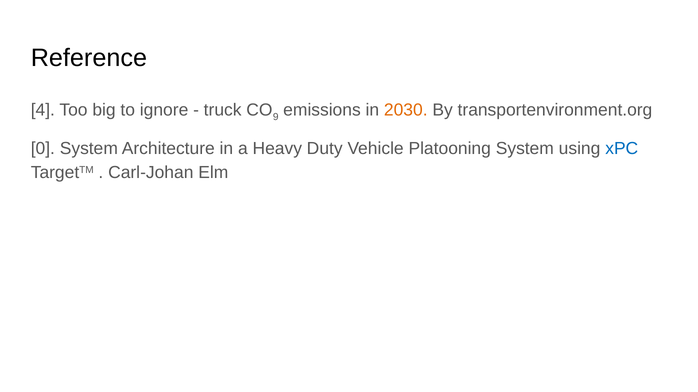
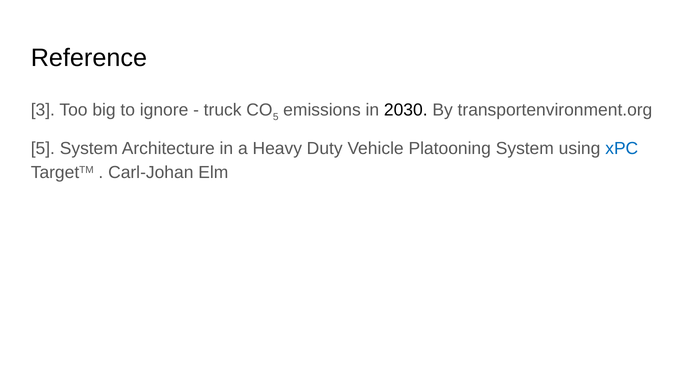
4: 4 -> 3
9 at (276, 117): 9 -> 5
2030 colour: orange -> black
0 at (43, 149): 0 -> 5
